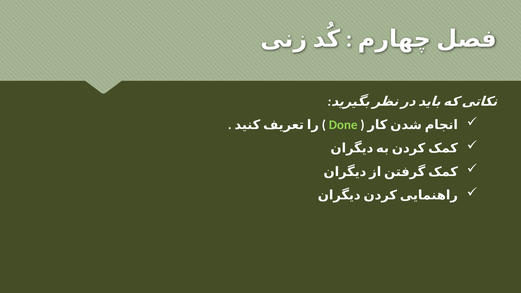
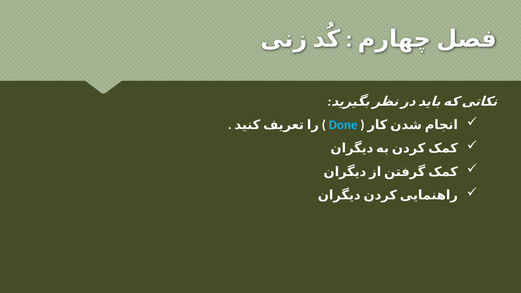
Done colour: light green -> light blue
